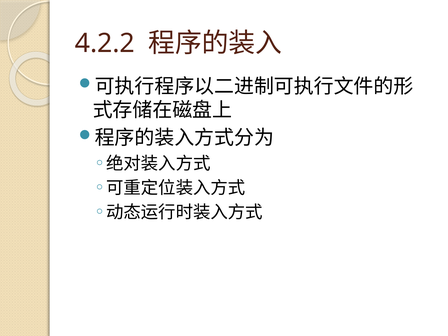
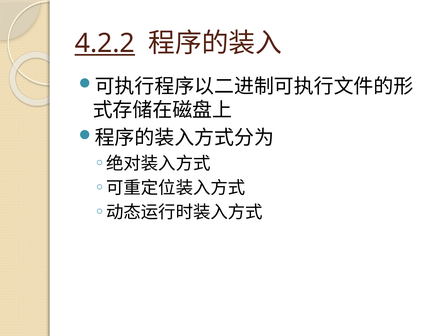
4.2.2 underline: none -> present
